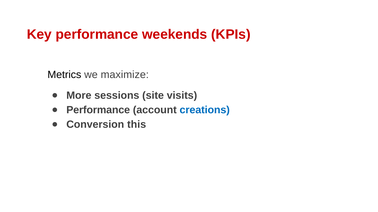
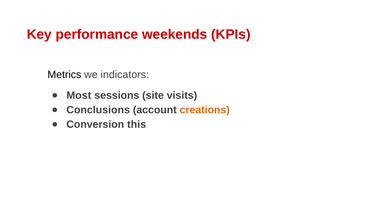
maximize: maximize -> indicators
More: More -> Most
Performance at (98, 110): Performance -> Conclusions
creations colour: blue -> orange
